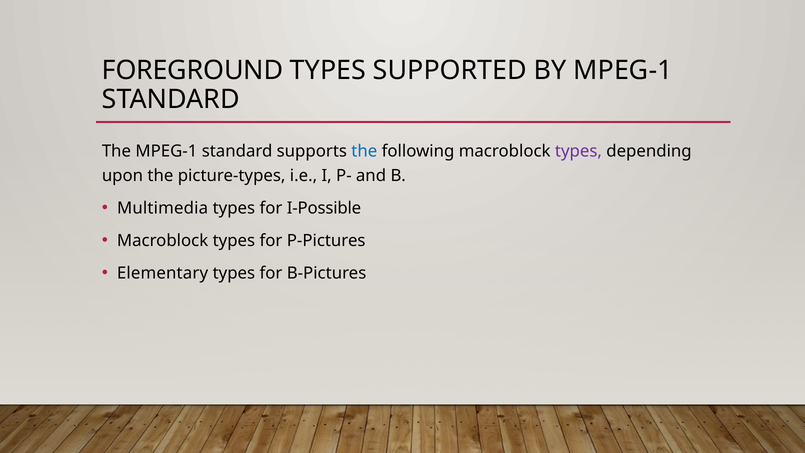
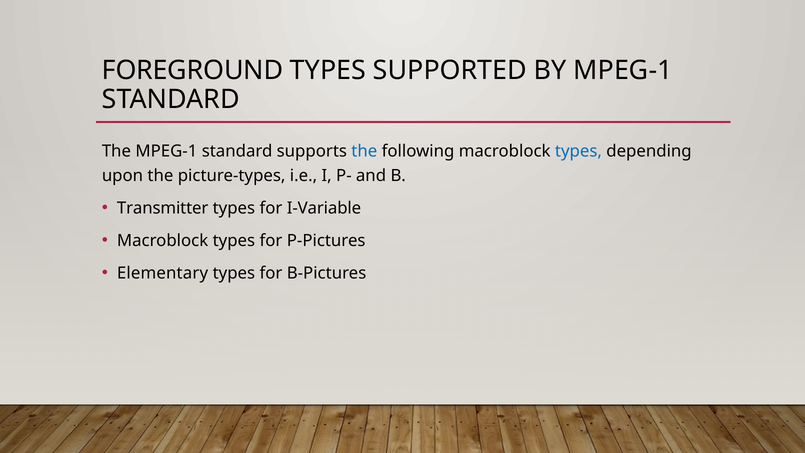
types at (578, 151) colour: purple -> blue
Multimedia: Multimedia -> Transmitter
I-Possible: I-Possible -> I-Variable
